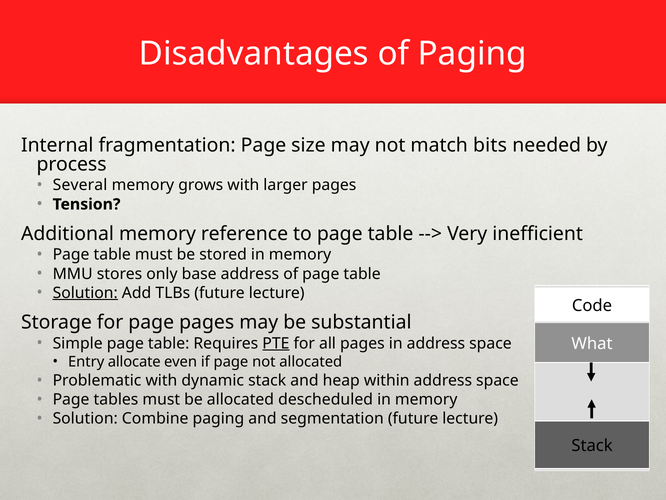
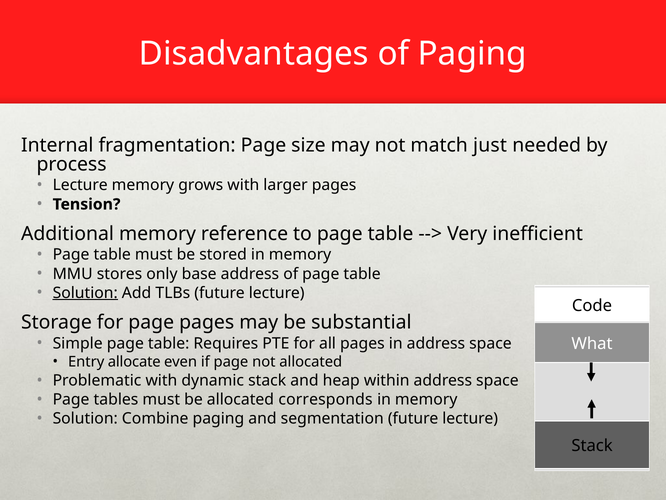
bits: bits -> just
Several at (80, 185): Several -> Lecture
PTE underline: present -> none
descheduled: descheduled -> corresponds
